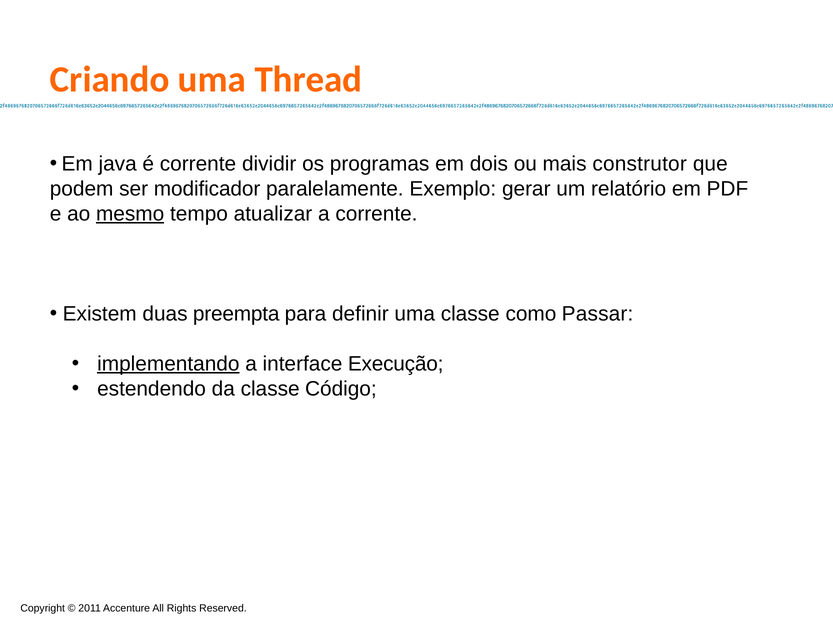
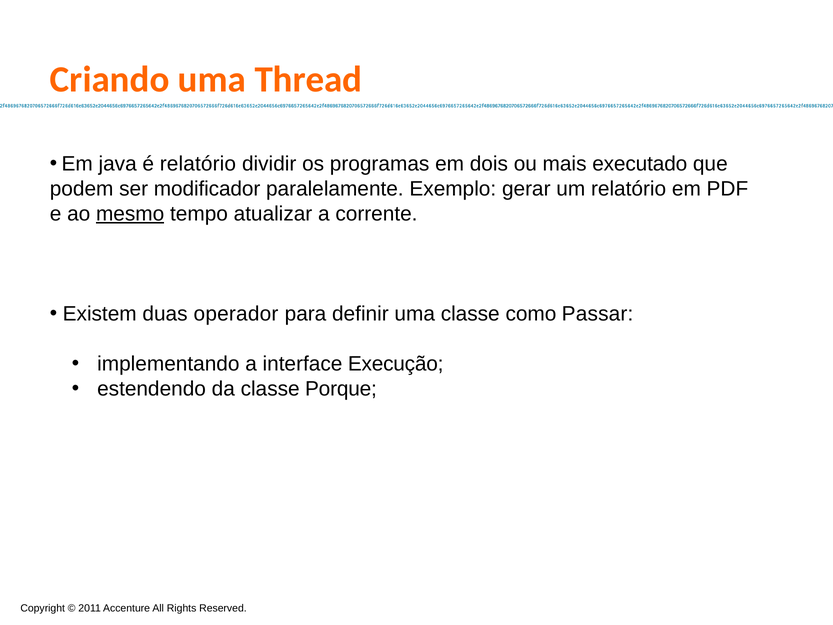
é corrente: corrente -> relatório
construtor: construtor -> executado
preempta: preempta -> operador
implementando underline: present -> none
Código: Código -> Porque
